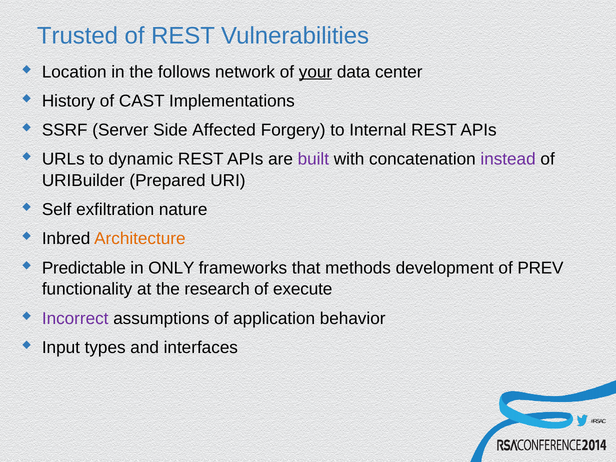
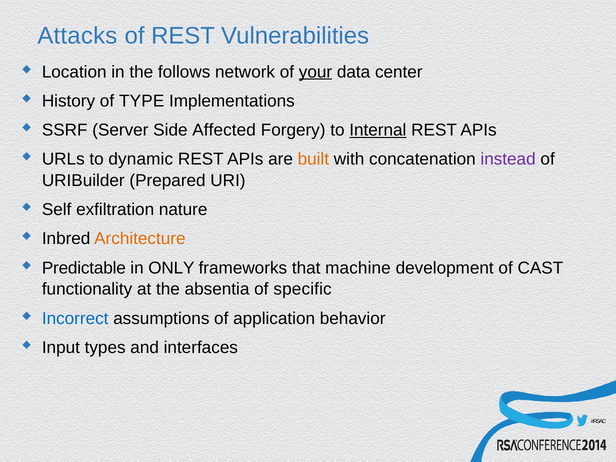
Trusted: Trusted -> Attacks
CAST: CAST -> TYPE
Internal underline: none -> present
built colour: purple -> orange
methods: methods -> machine
PREV: PREV -> CAST
research: research -> absentia
execute: execute -> specific
Incorrect colour: purple -> blue
